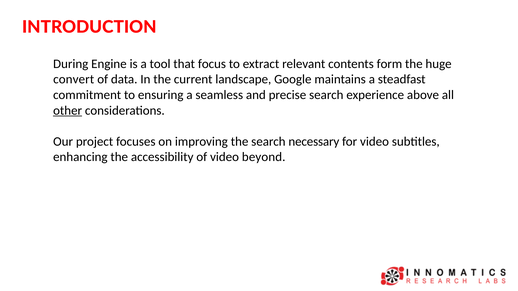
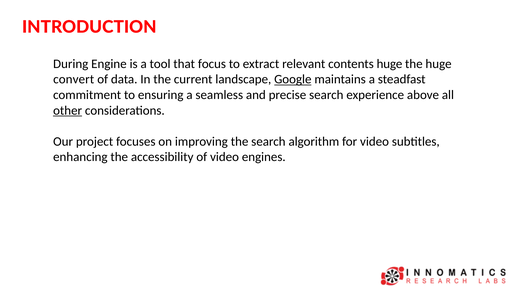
contents form: form -> huge
Google underline: none -> present
necessary: necessary -> algorithm
beyond: beyond -> engines
